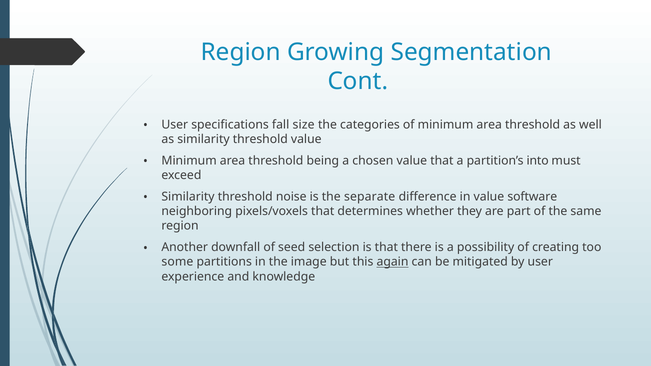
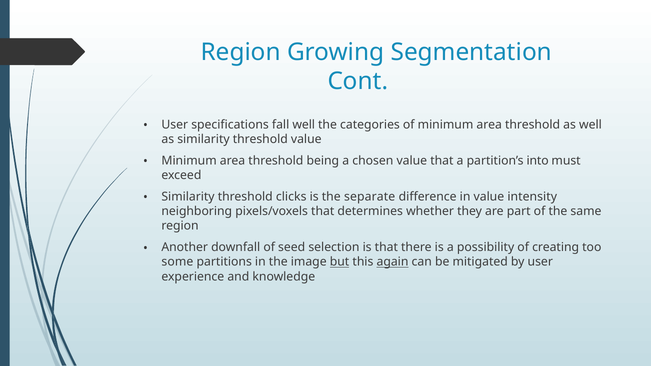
fall size: size -> well
noise: noise -> clicks
software: software -> intensity
but underline: none -> present
